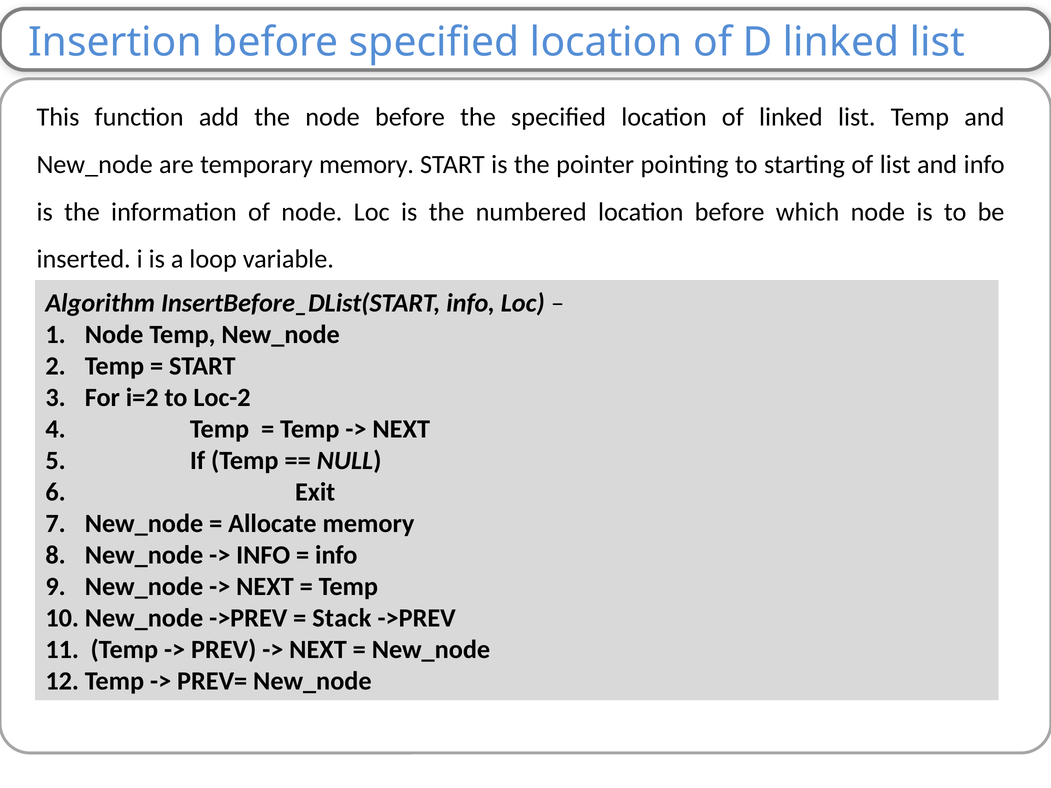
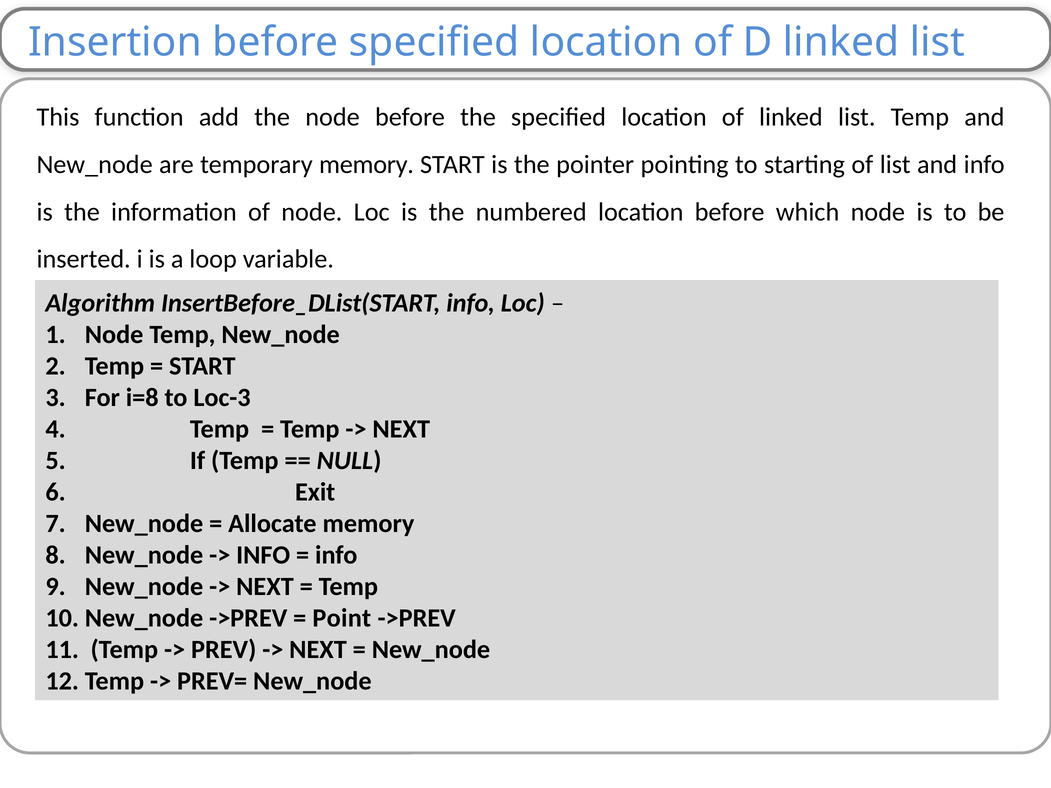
i=2: i=2 -> i=8
Loc-2: Loc-2 -> Loc-3
Stack: Stack -> Point
